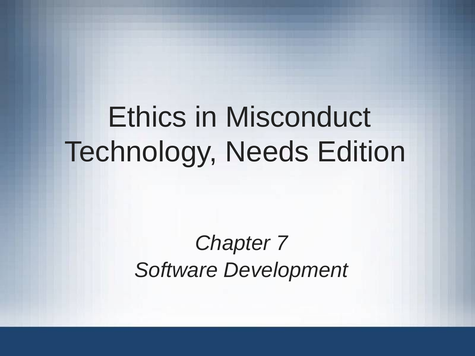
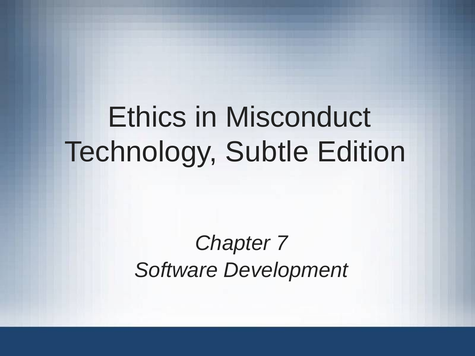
Needs: Needs -> Subtle
